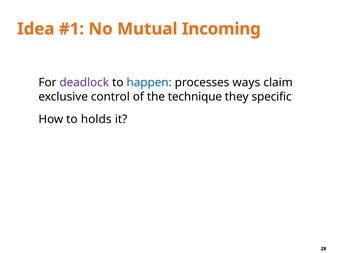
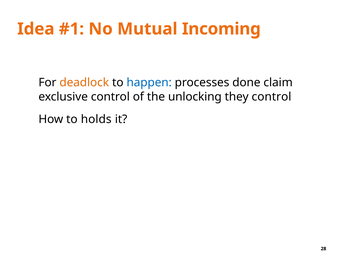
deadlock colour: purple -> orange
ways: ways -> done
technique: technique -> unlocking
they specific: specific -> control
